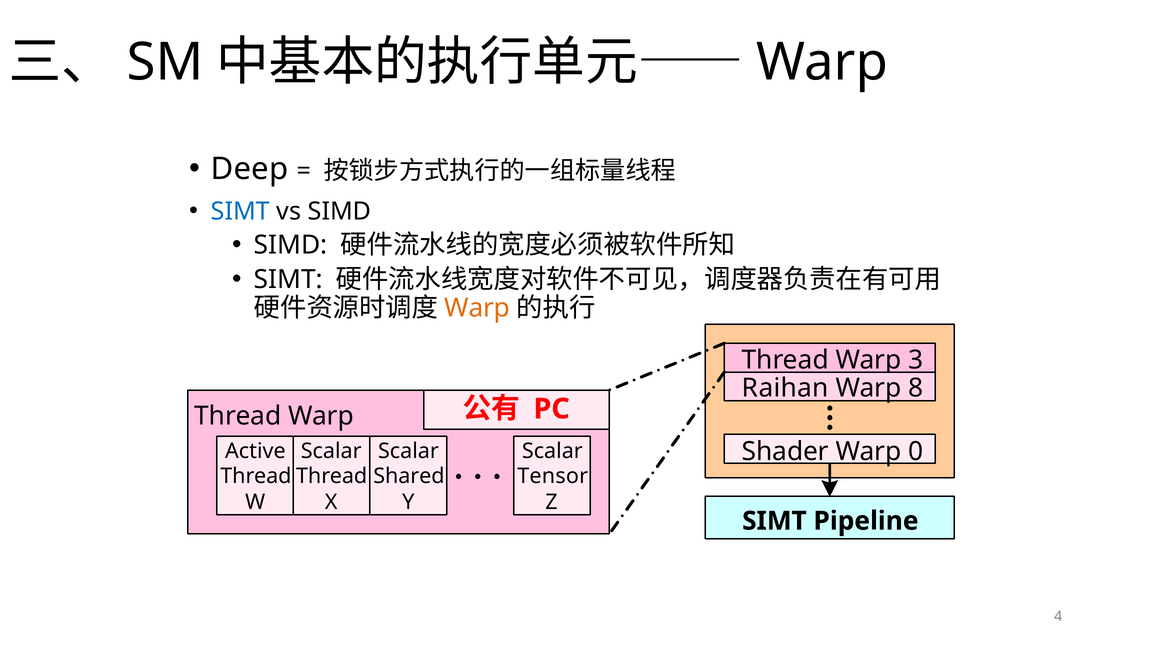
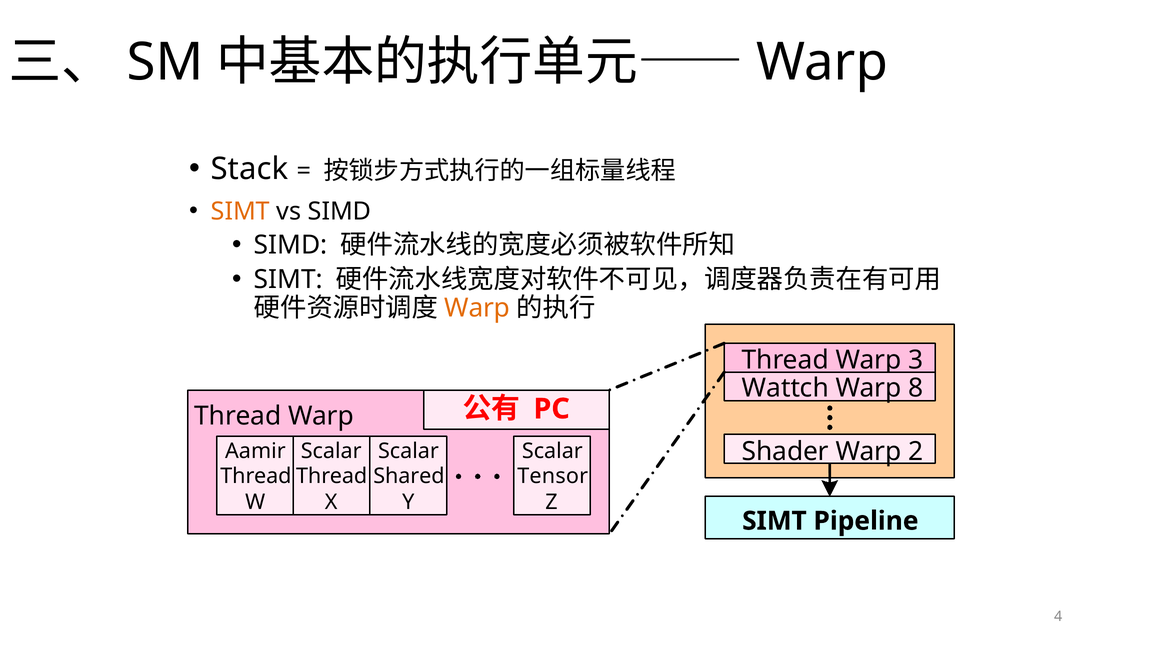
Deep: Deep -> Stack
SIMT at (240, 211) colour: blue -> orange
Raihan: Raihan -> Wattch
0: 0 -> 2
Active: Active -> Aamir
